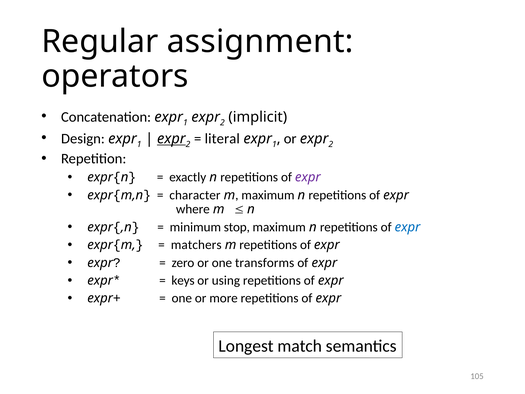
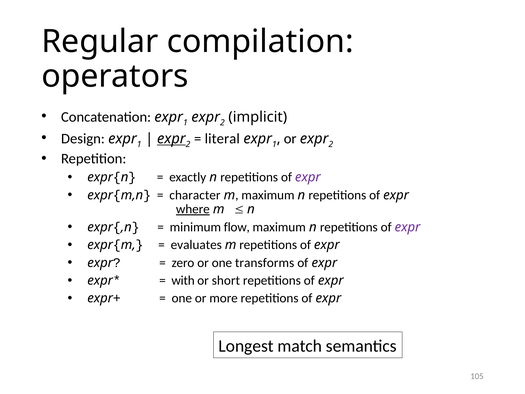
assignment: assignment -> compilation
where underline: none -> present
stop: stop -> flow
expr at (408, 227) colour: blue -> purple
matchers: matchers -> evaluates
keys: keys -> with
using: using -> short
